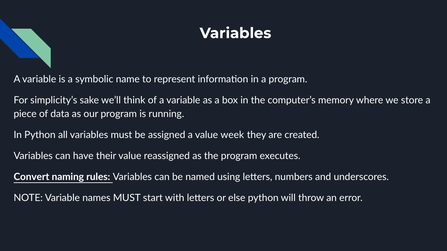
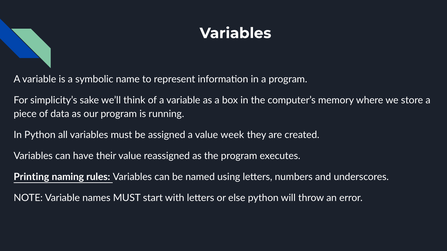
Convert: Convert -> Printing
